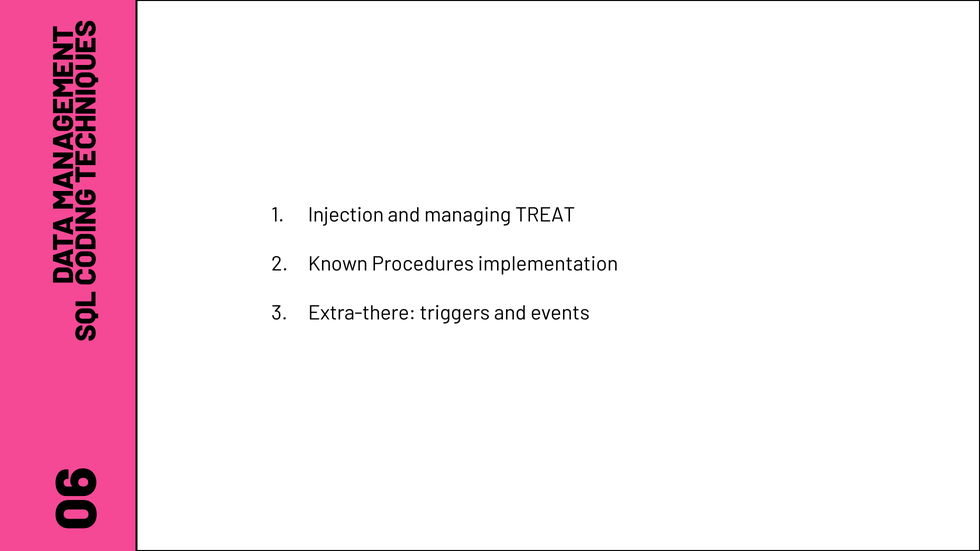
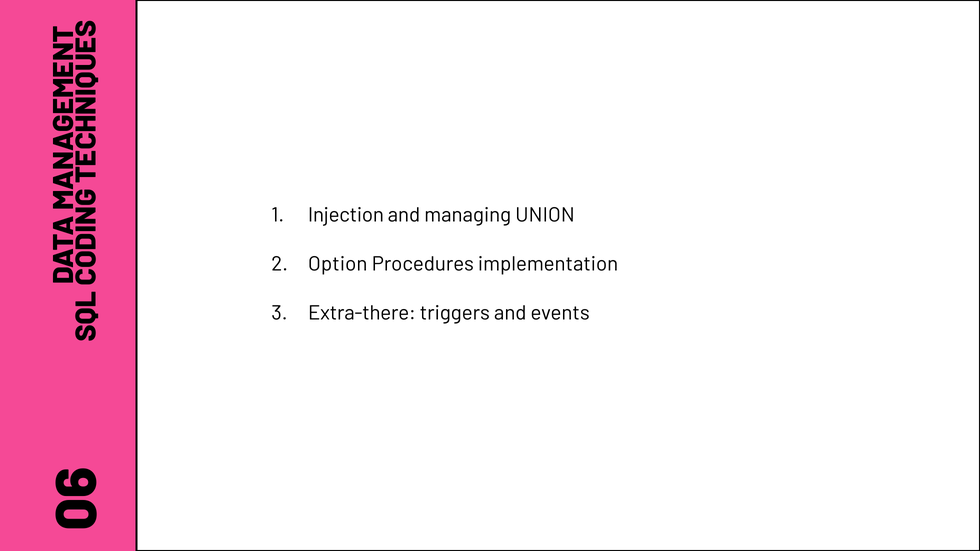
TREAT: TREAT -> UNION
Known: Known -> Option
